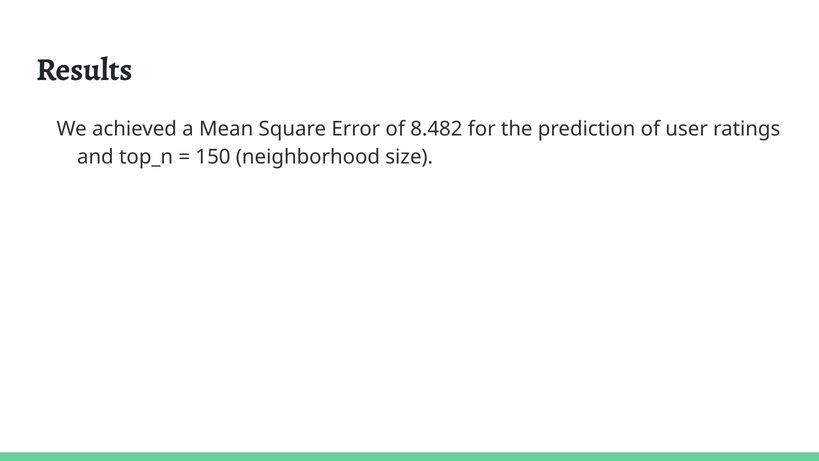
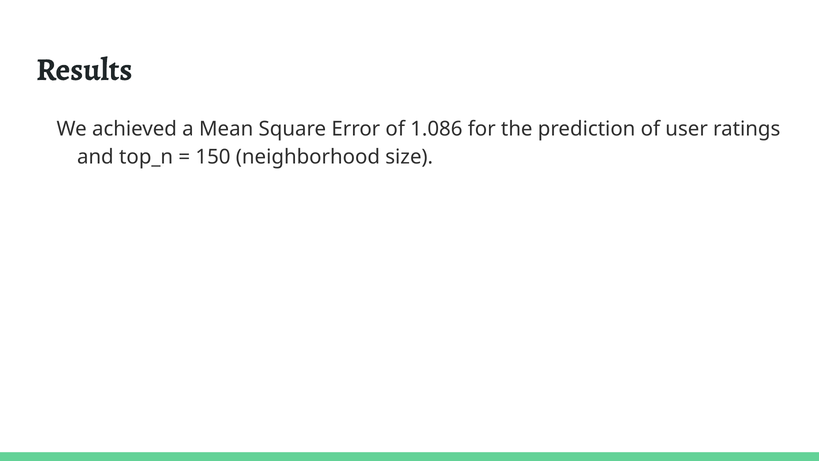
8.482: 8.482 -> 1.086
